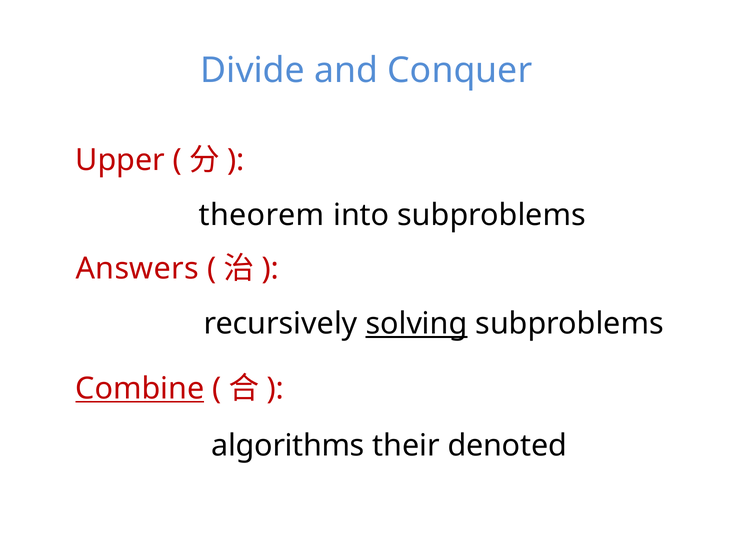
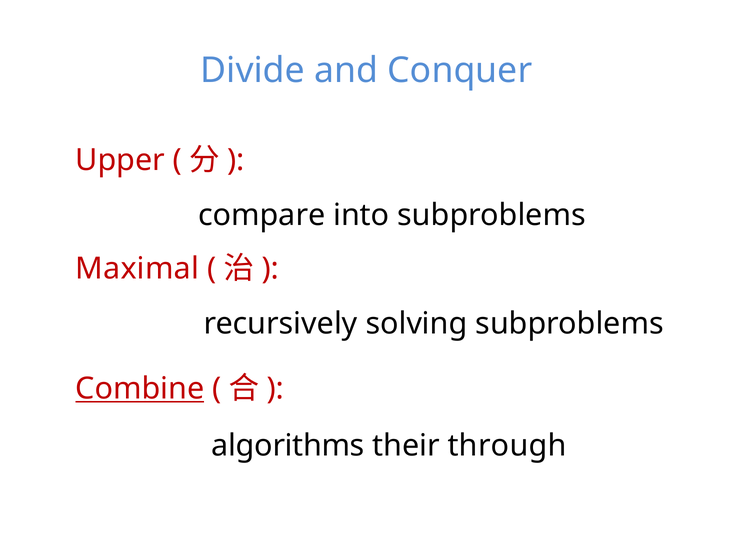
theorem: theorem -> compare
Answers: Answers -> Maximal
solving underline: present -> none
denoted: denoted -> through
